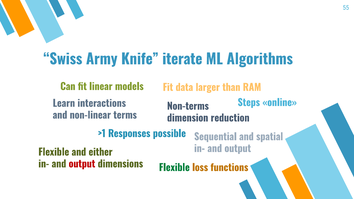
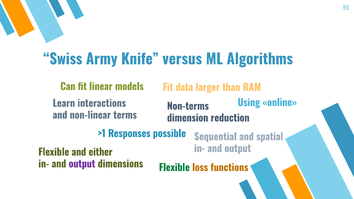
iterate: iterate -> versus
Steps: Steps -> Using
output at (82, 164) colour: red -> purple
